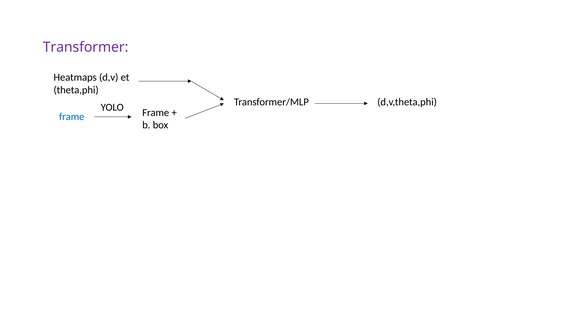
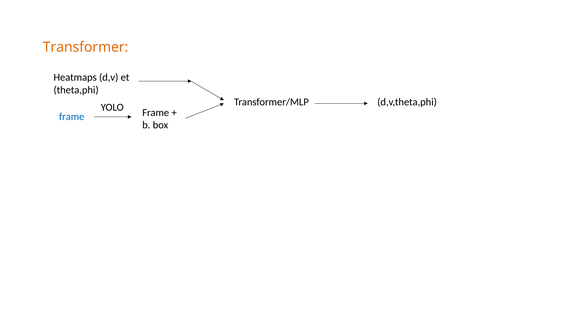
Transformer colour: purple -> orange
